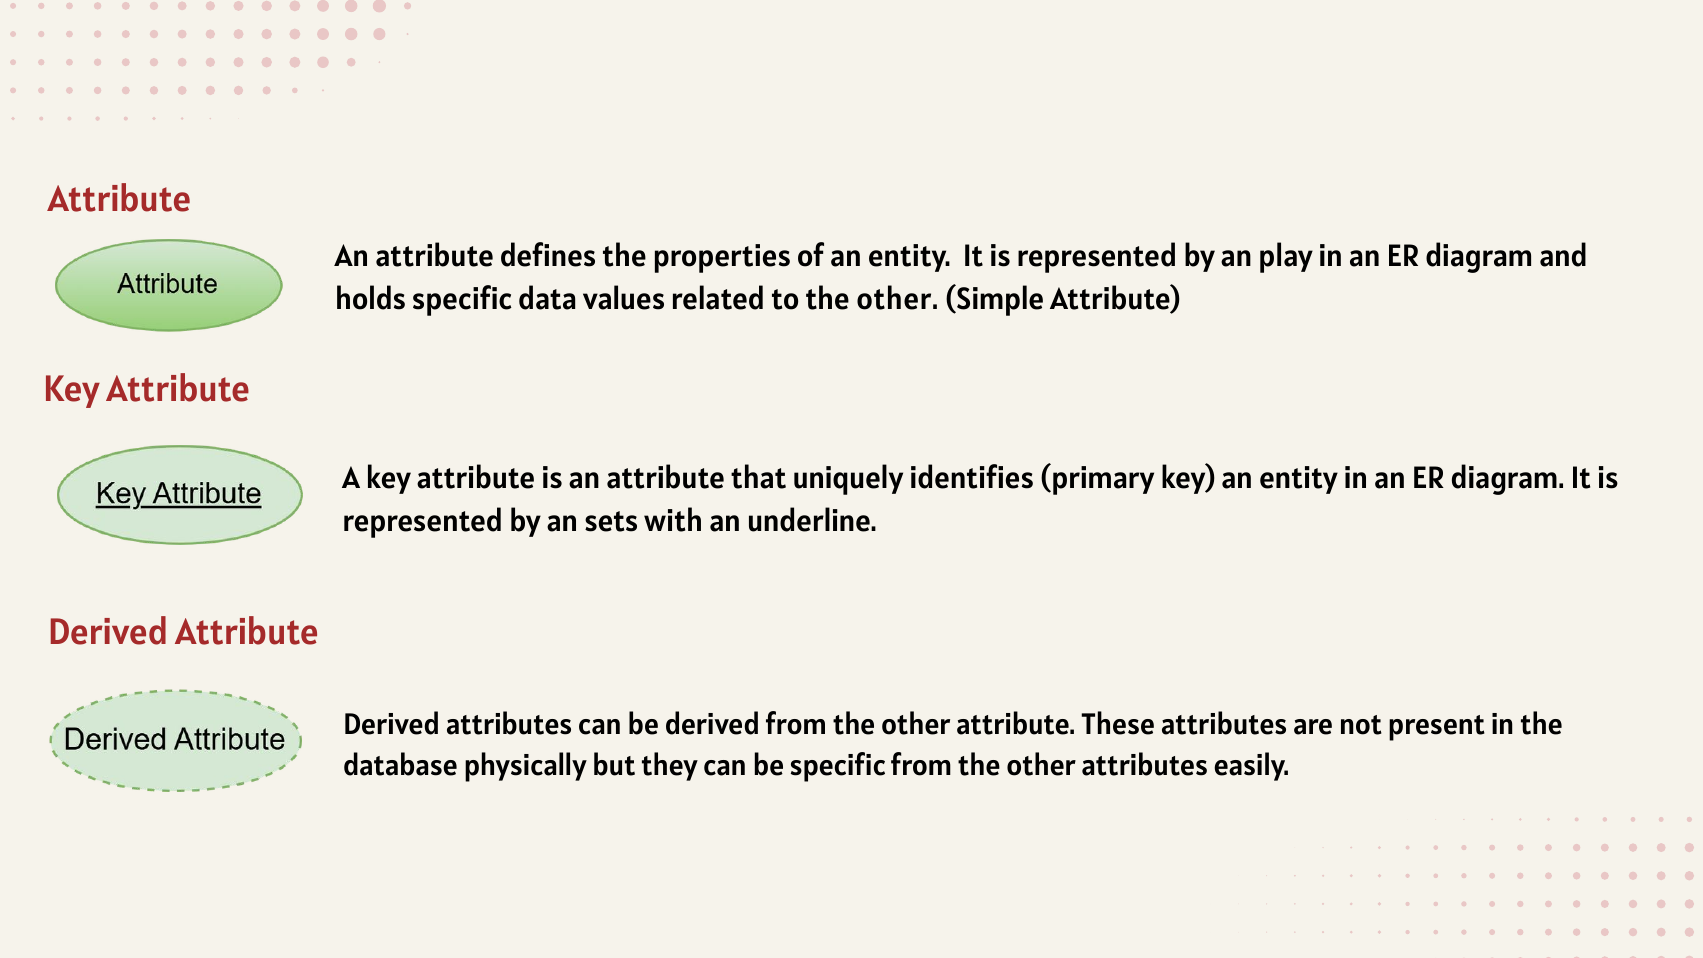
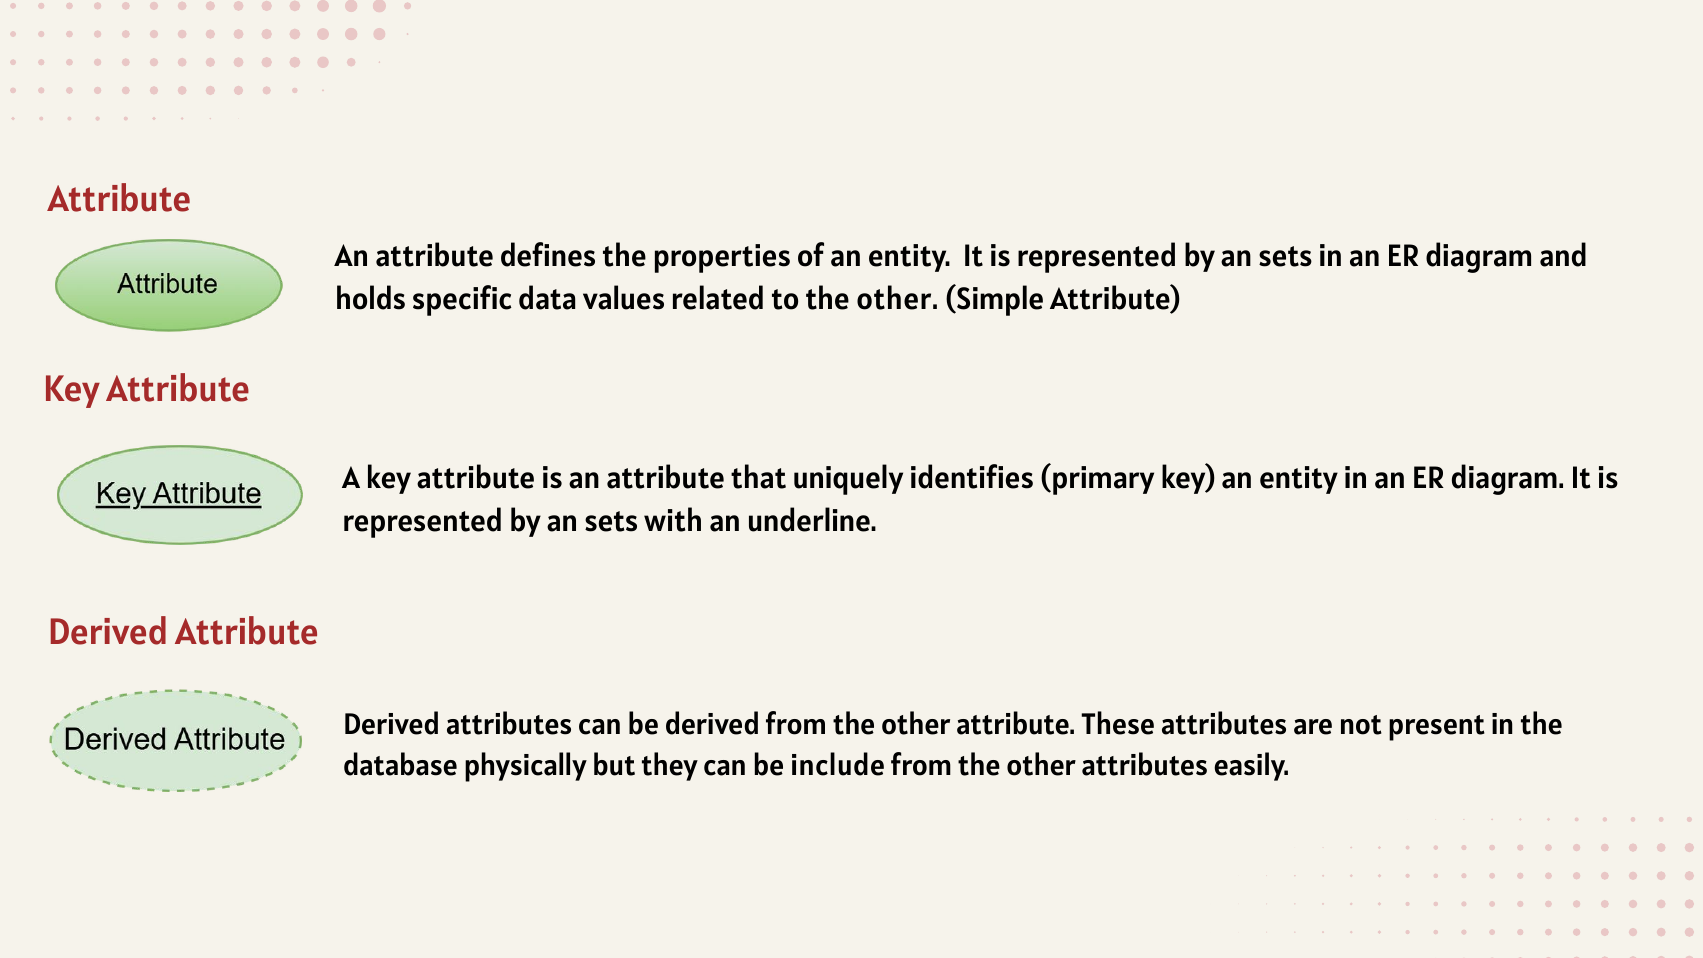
play at (1285, 257): play -> sets
be specific: specific -> include
